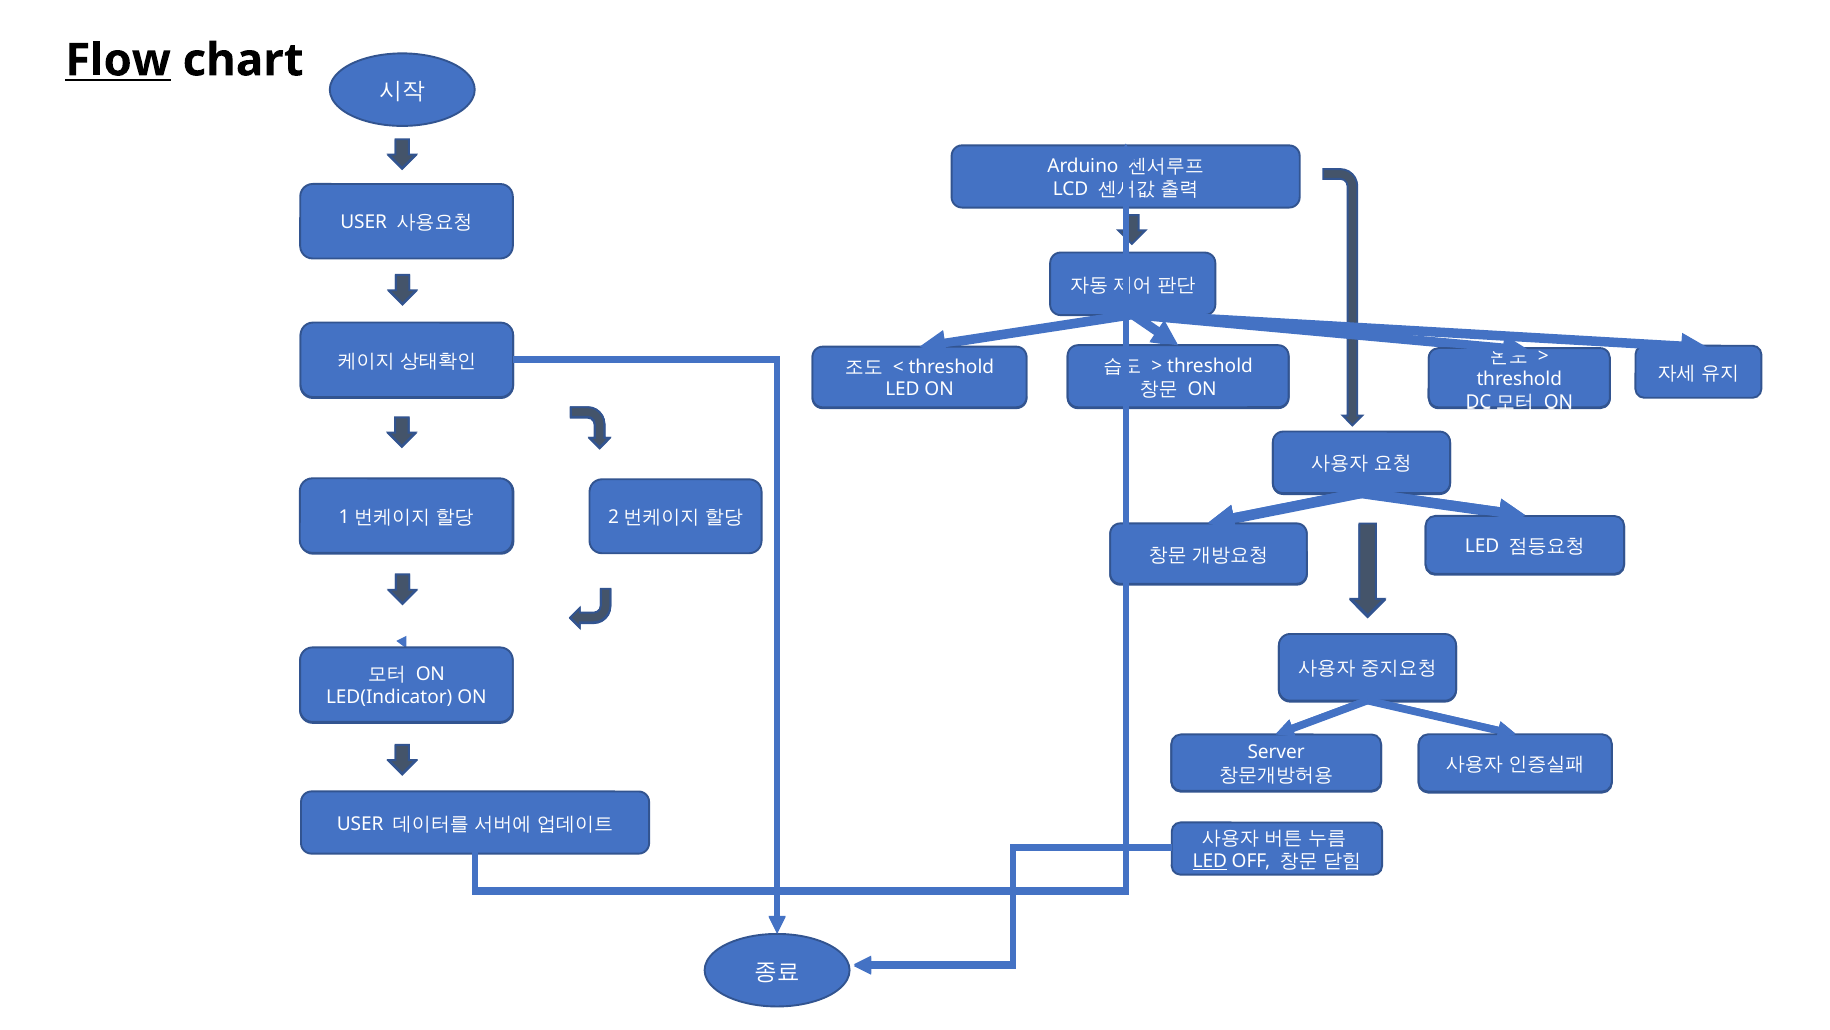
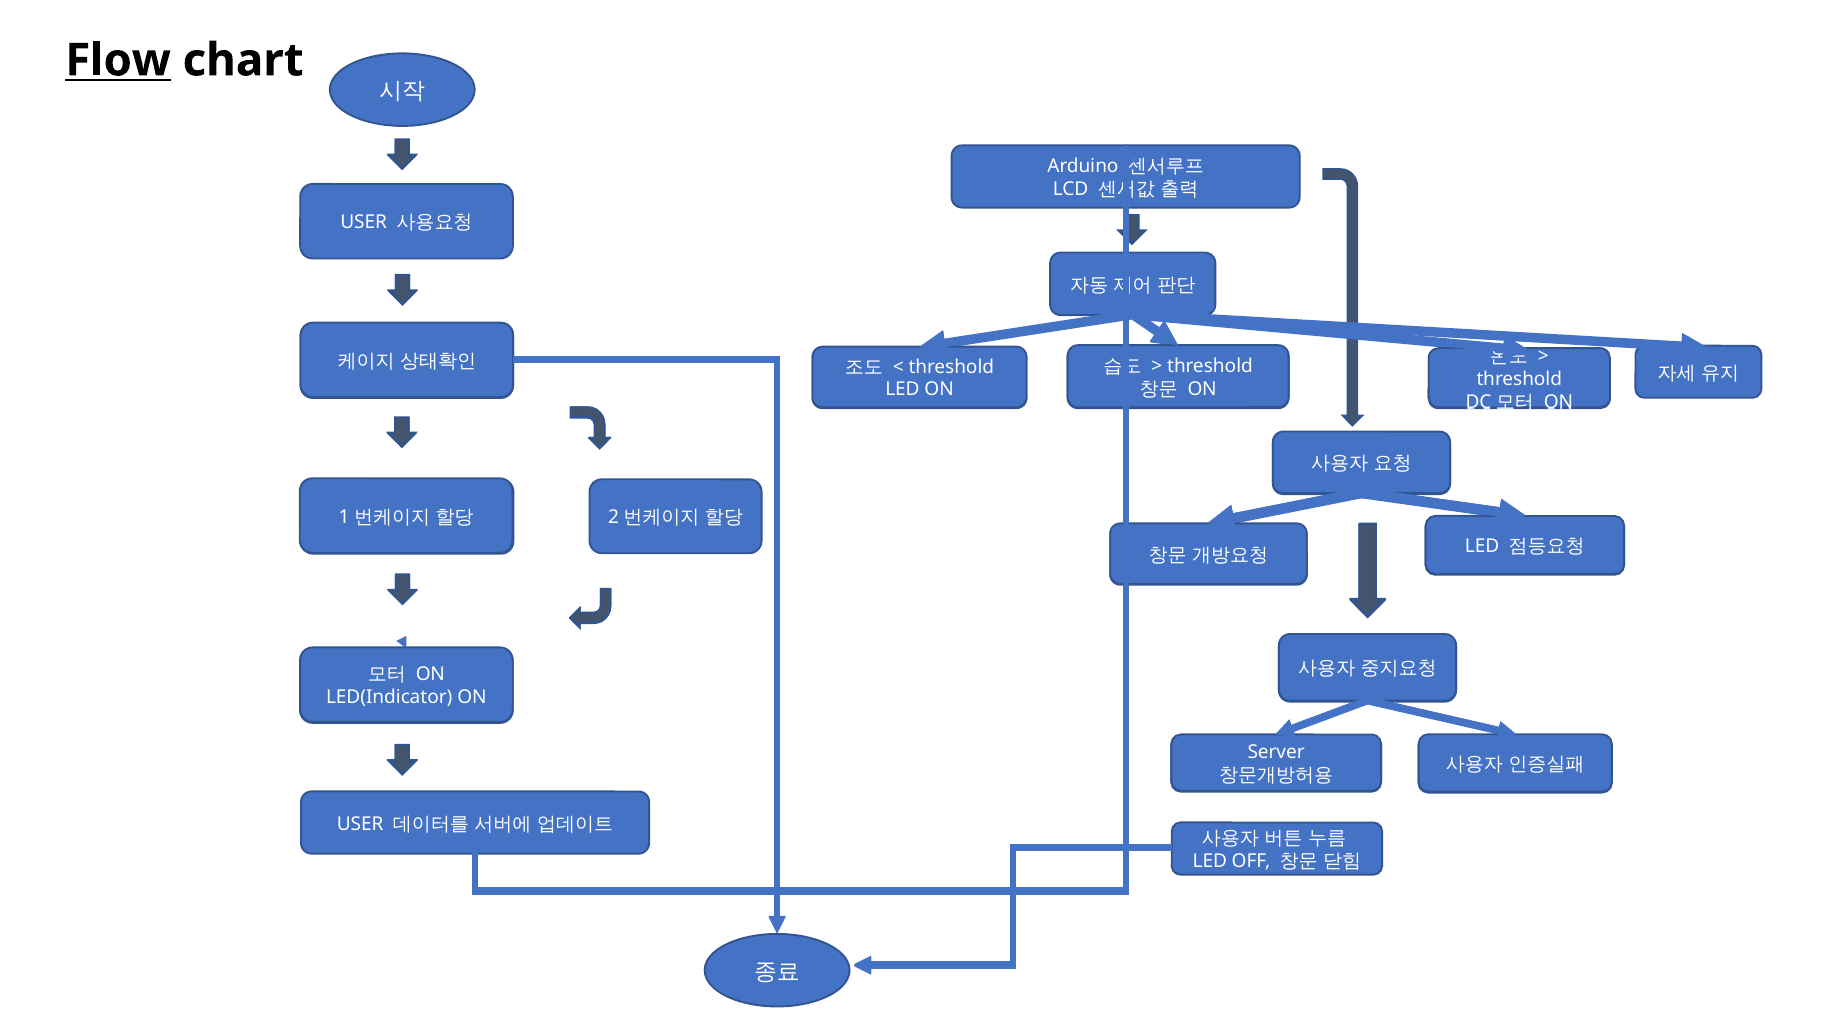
LED at (1210, 861) underline: present -> none
